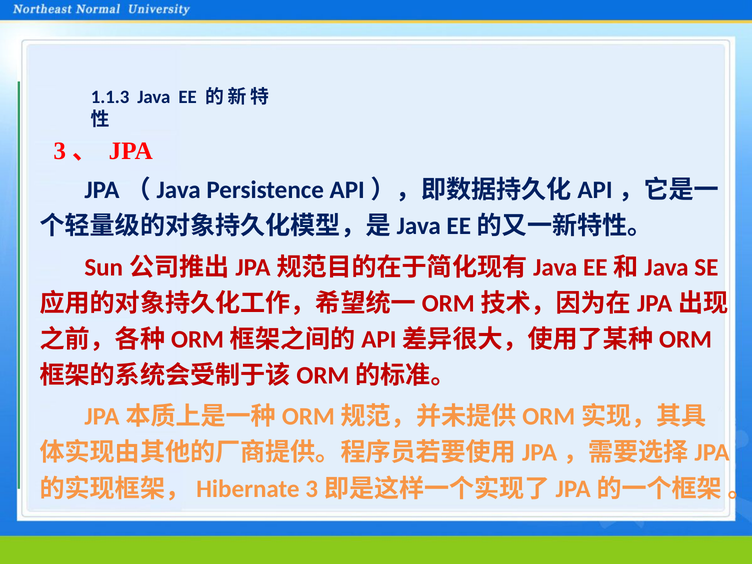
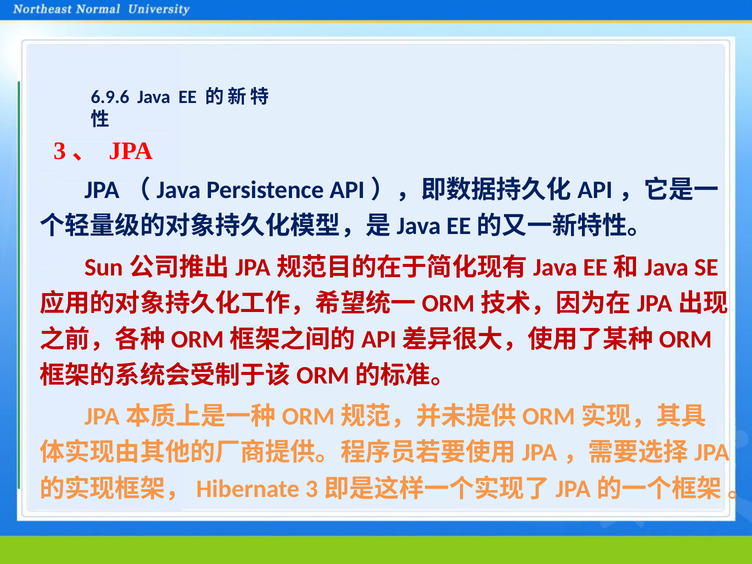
1.1.3: 1.1.3 -> 6.9.6
